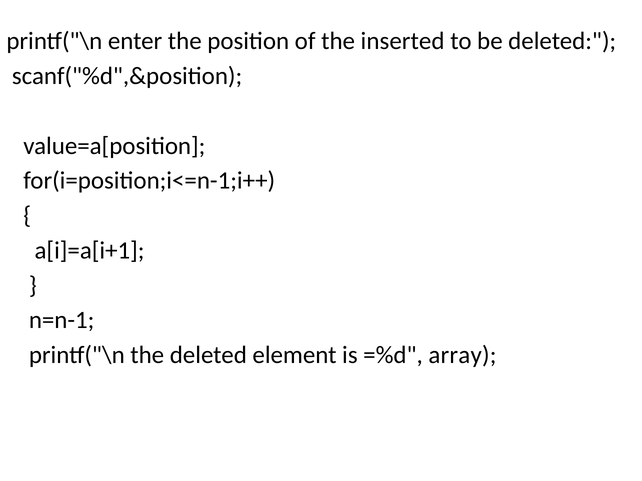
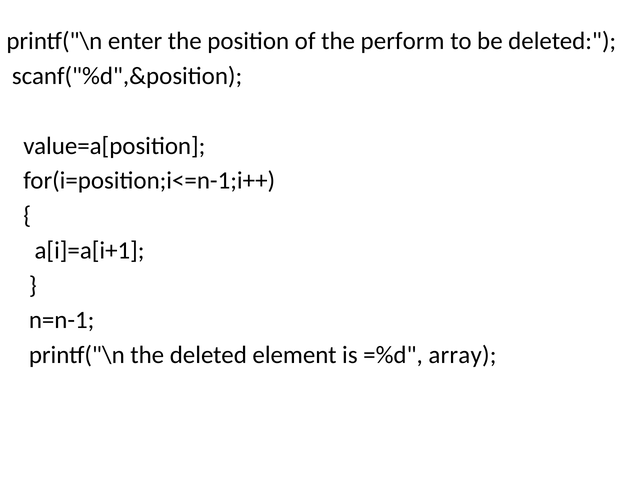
inserted: inserted -> perform
